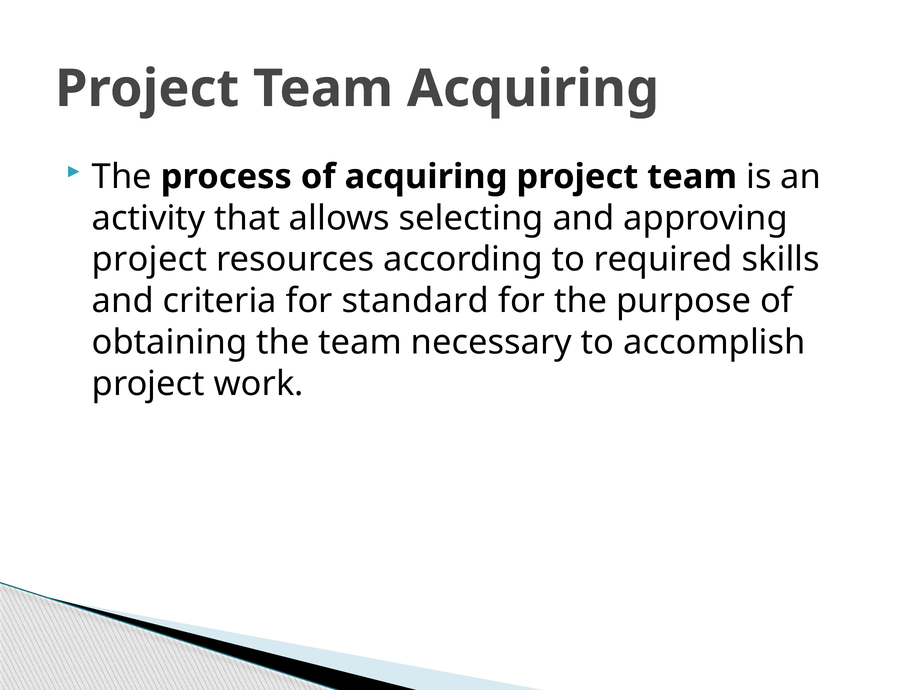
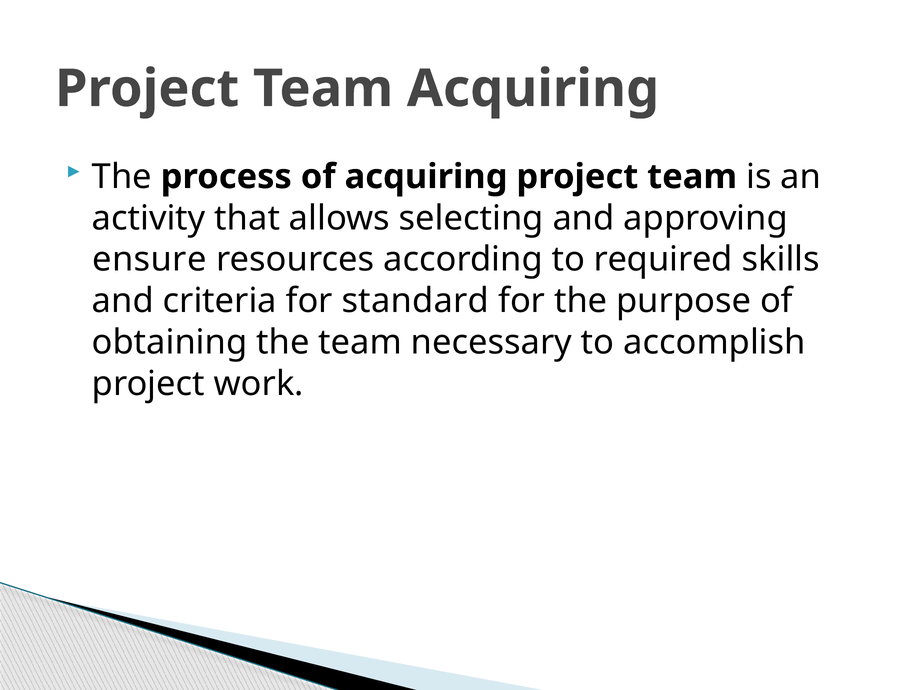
project at (149, 260): project -> ensure
